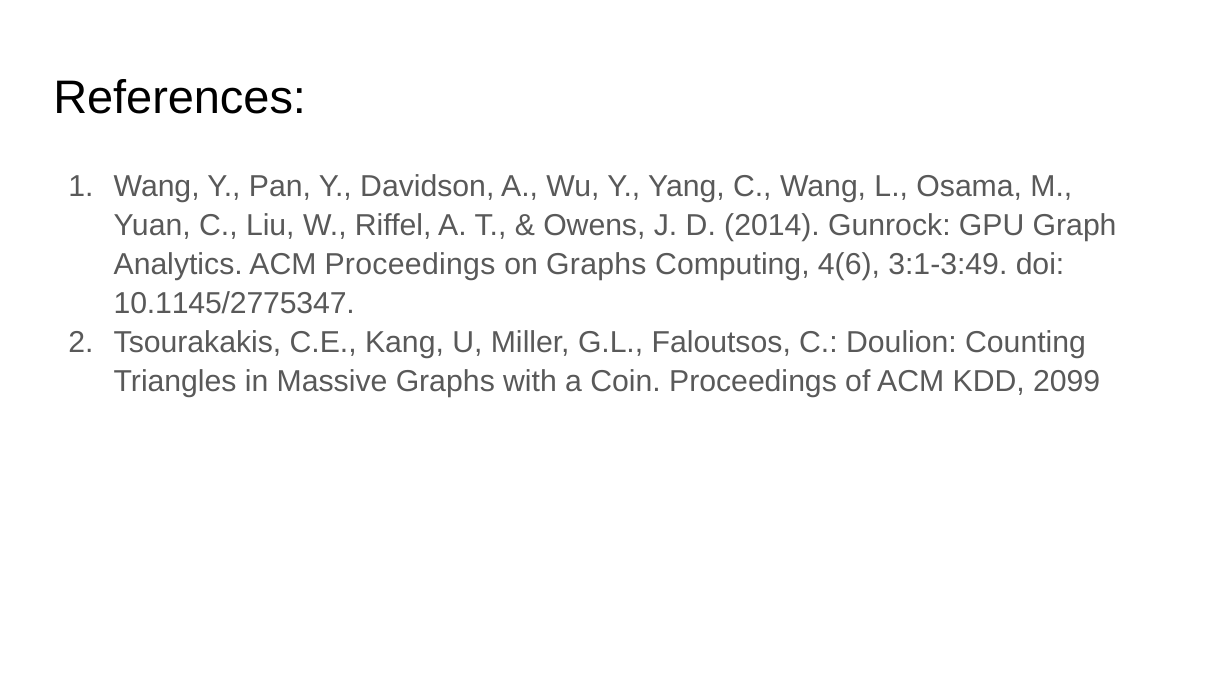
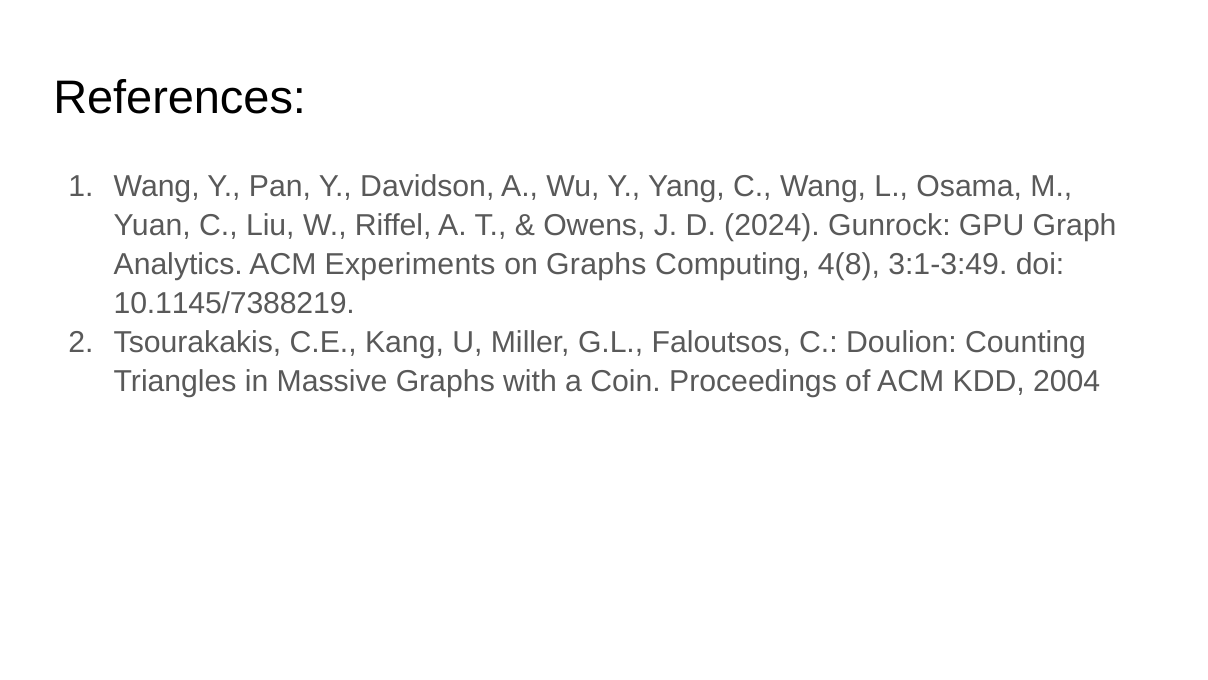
2014: 2014 -> 2024
ACM Proceedings: Proceedings -> Experiments
4(6: 4(6 -> 4(8
10.1145/2775347: 10.1145/2775347 -> 10.1145/7388219
2099: 2099 -> 2004
